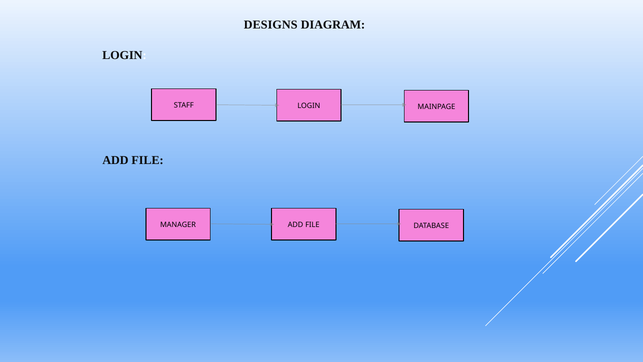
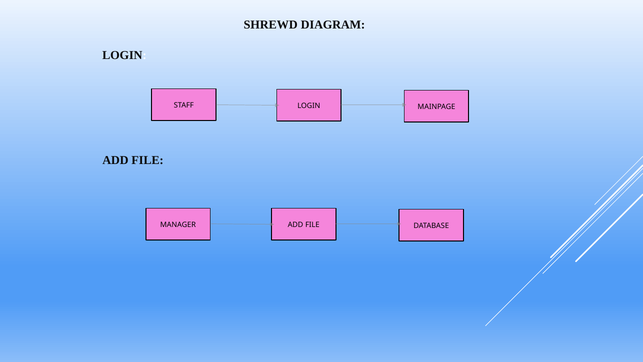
DESIGNS: DESIGNS -> SHREWD
